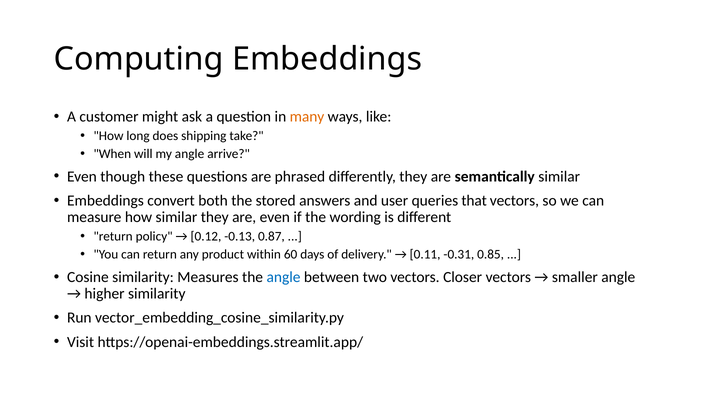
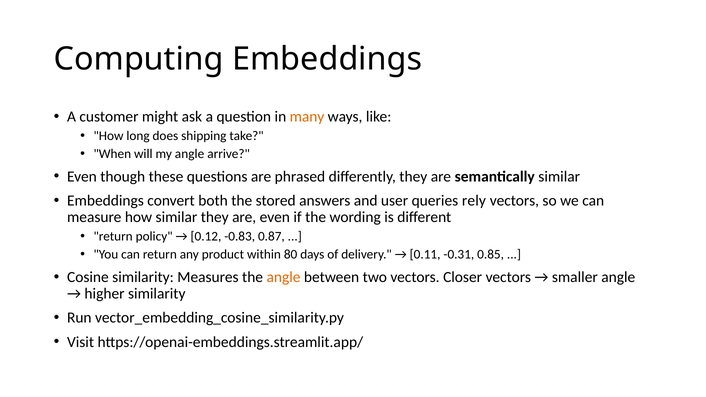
that: that -> rely
-0.13: -0.13 -> -0.83
60: 60 -> 80
angle at (284, 277) colour: blue -> orange
